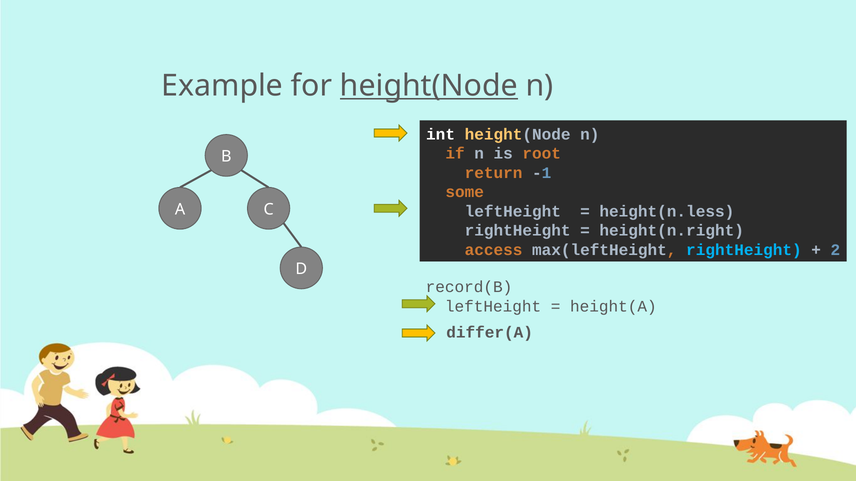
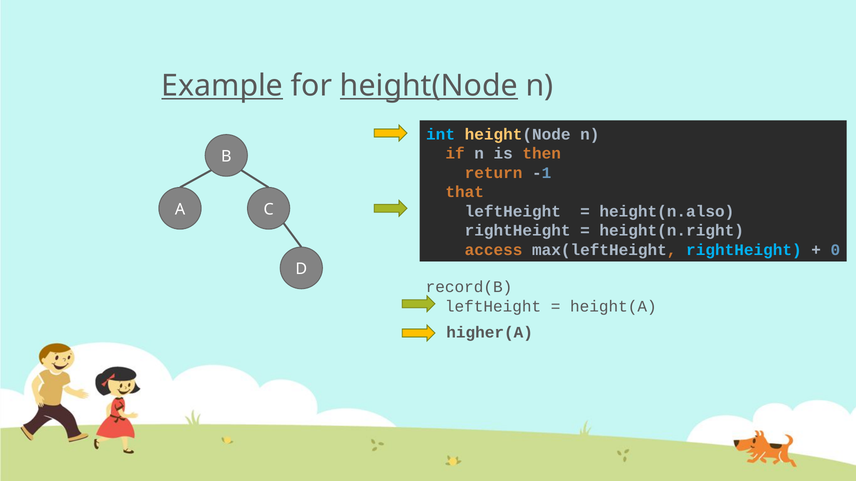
Example underline: none -> present
int colour: white -> light blue
root: root -> then
some: some -> that
height(n.less: height(n.less -> height(n.also
2: 2 -> 0
differ(A: differ(A -> higher(A
